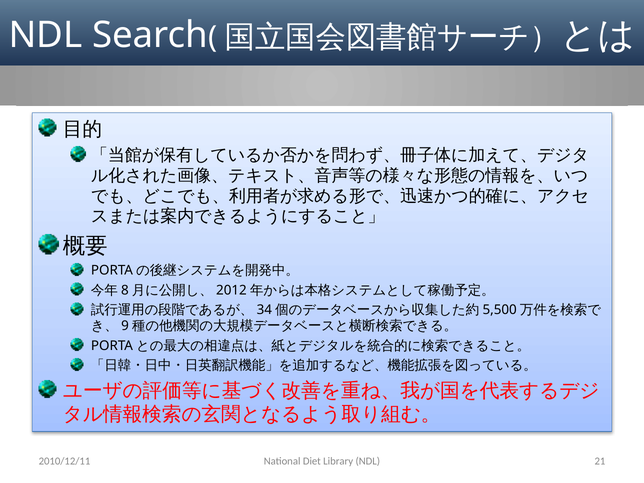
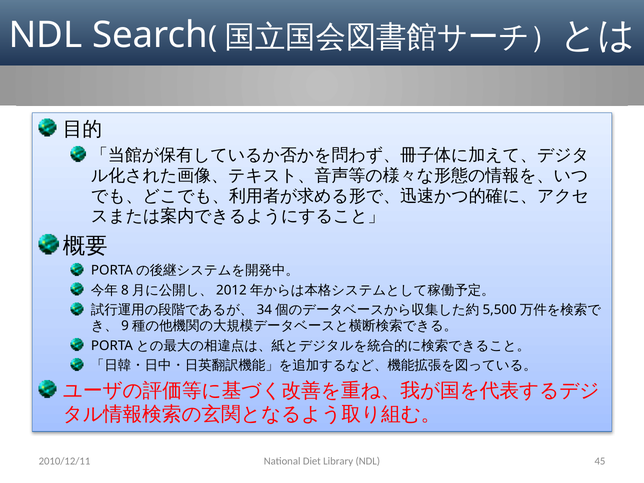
21: 21 -> 45
